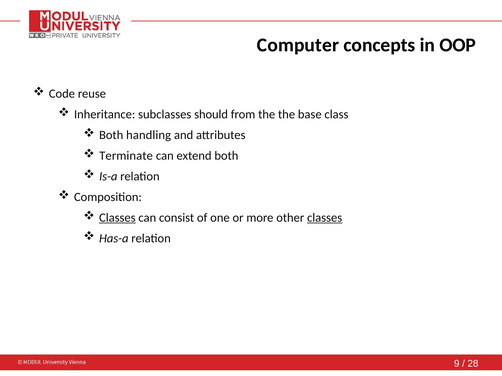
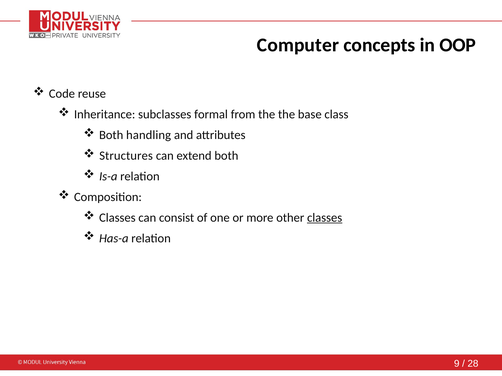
should: should -> formal
Terminate: Terminate -> Structures
Classes at (117, 218) underline: present -> none
